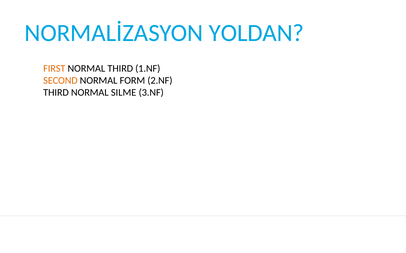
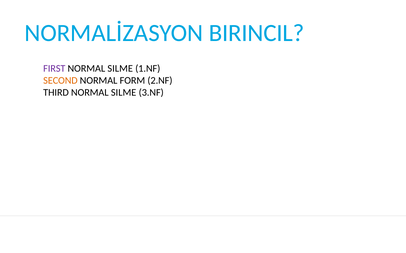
YOLDAN: YOLDAN -> BIRINCIL
FIRST colour: orange -> purple
THIRD at (120, 69): THIRD -> SILME
